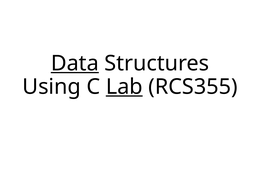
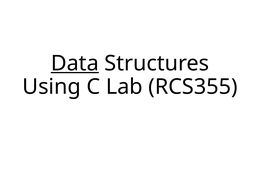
Lab underline: present -> none
